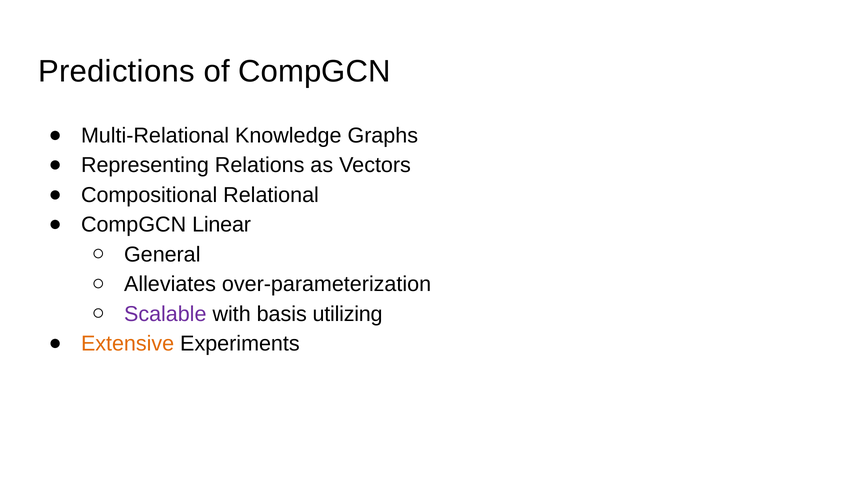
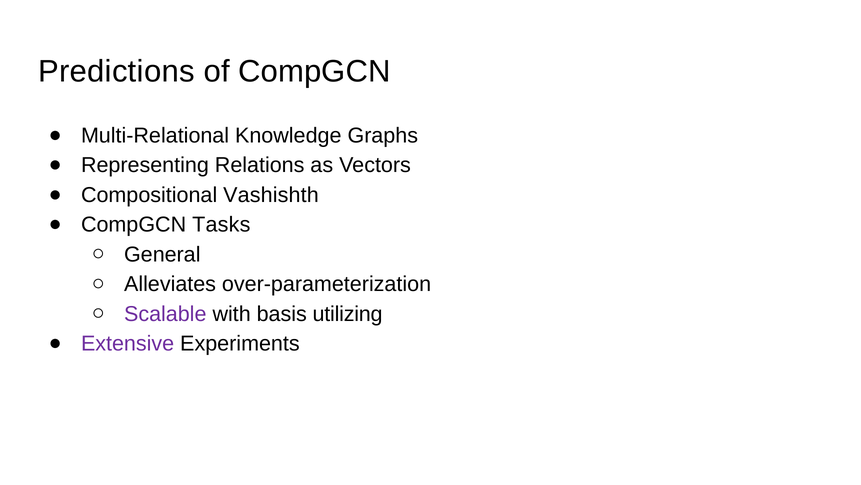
Relational: Relational -> Vashishth
Linear: Linear -> Tasks
Extensive colour: orange -> purple
